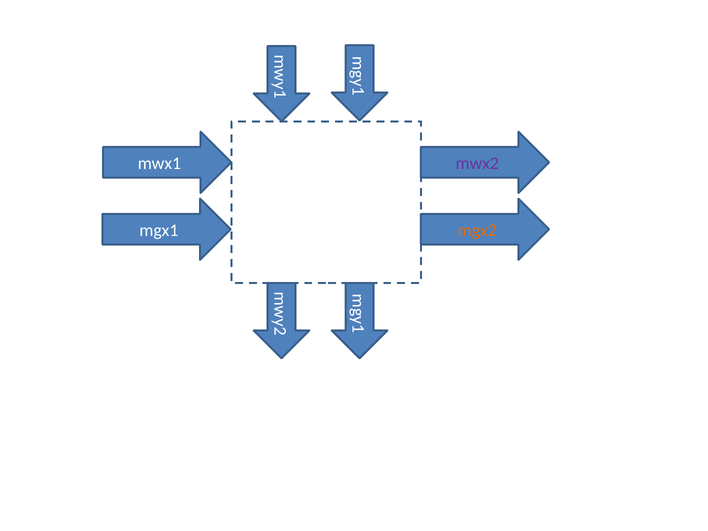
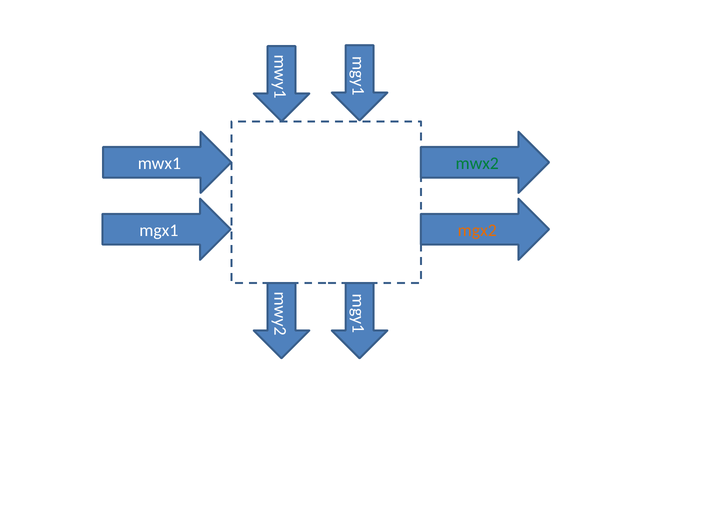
mwx2 colour: purple -> green
